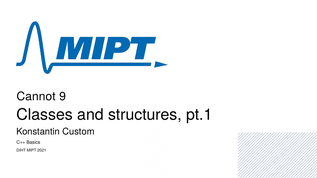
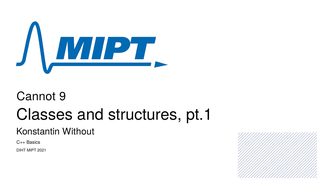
Custom: Custom -> Without
